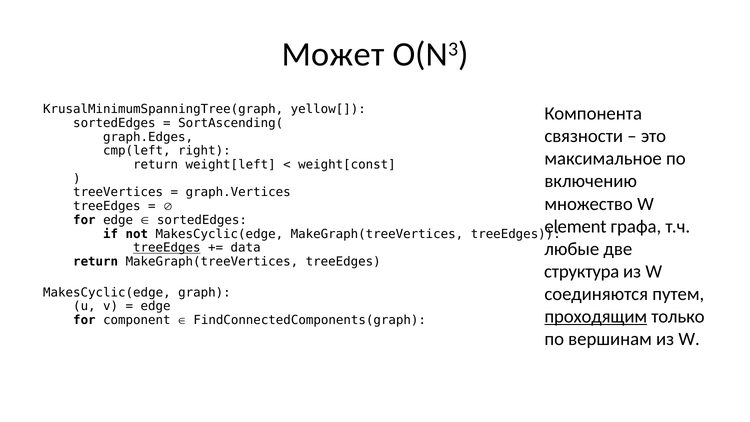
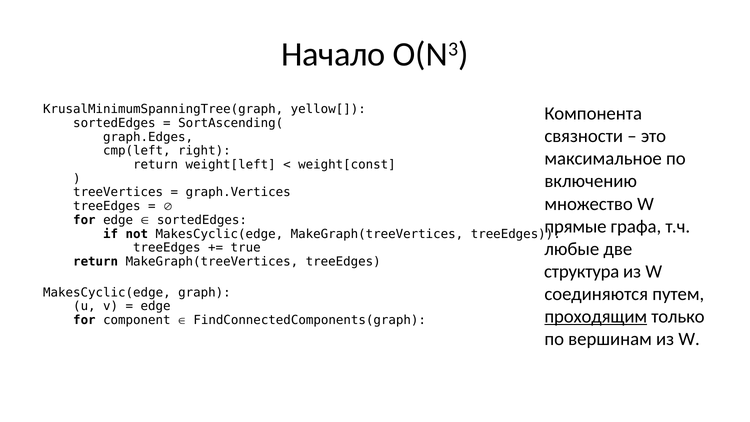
Может: Может -> Начало
element: element -> прямые
treeEdges at (167, 248) underline: present -> none
data at (246, 248): data -> true
